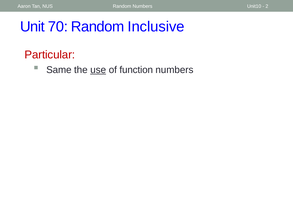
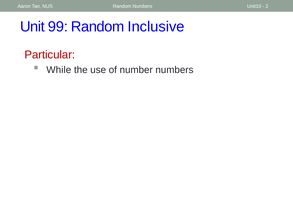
70: 70 -> 99
Same: Same -> While
use underline: present -> none
function: function -> number
